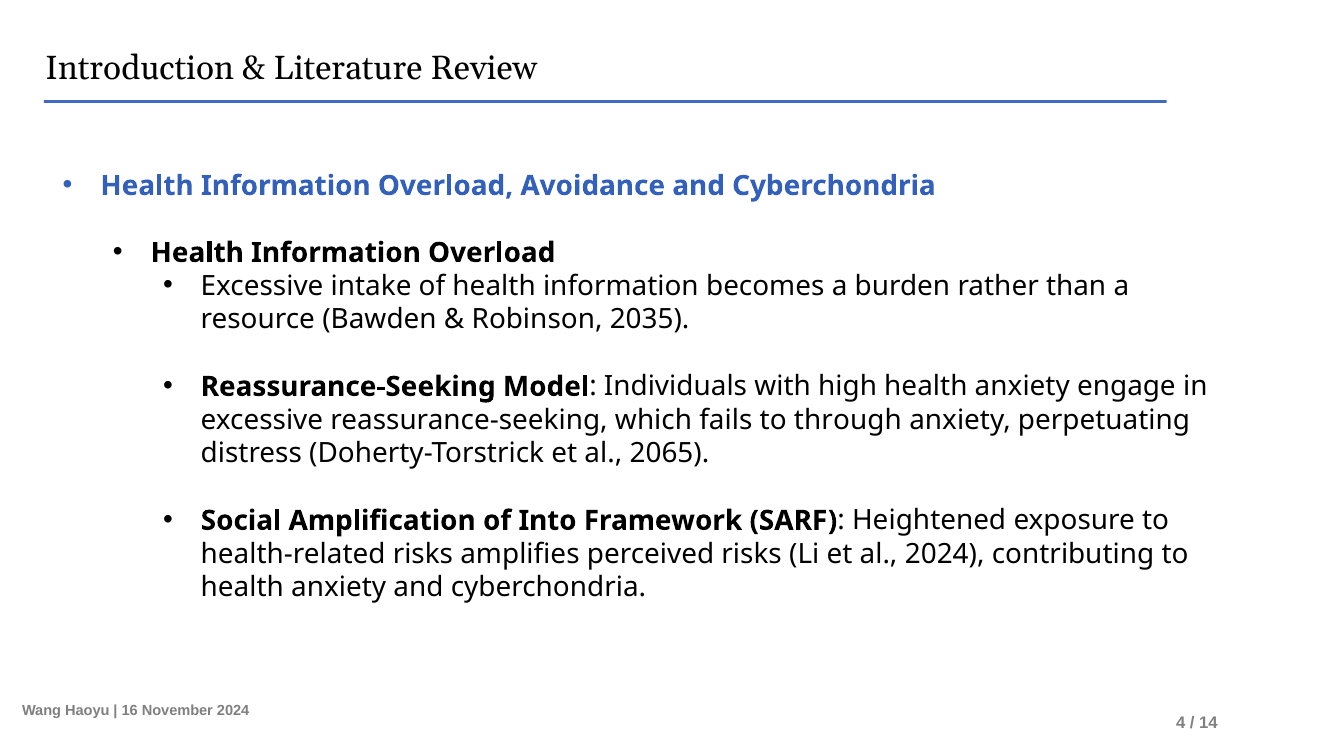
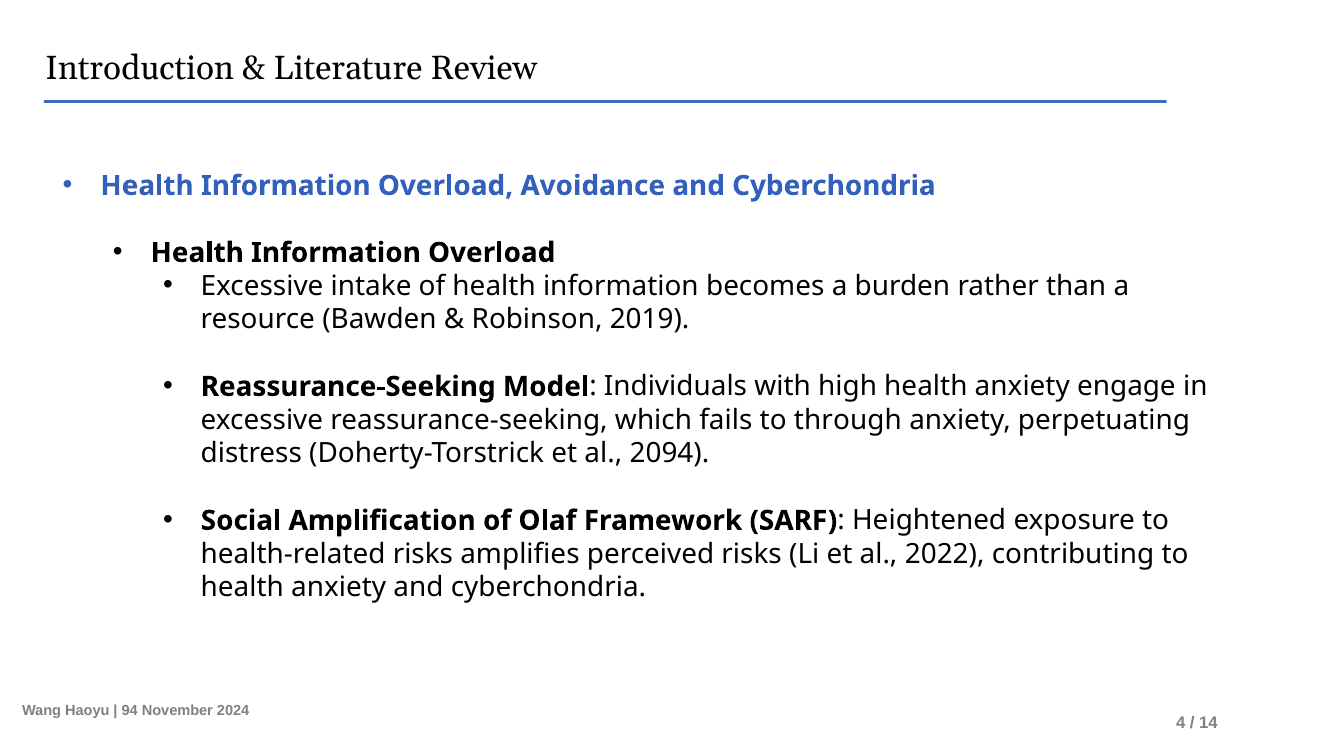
2035: 2035 -> 2019
2065: 2065 -> 2094
Into: Into -> Olaf
al 2024: 2024 -> 2022
16: 16 -> 94
